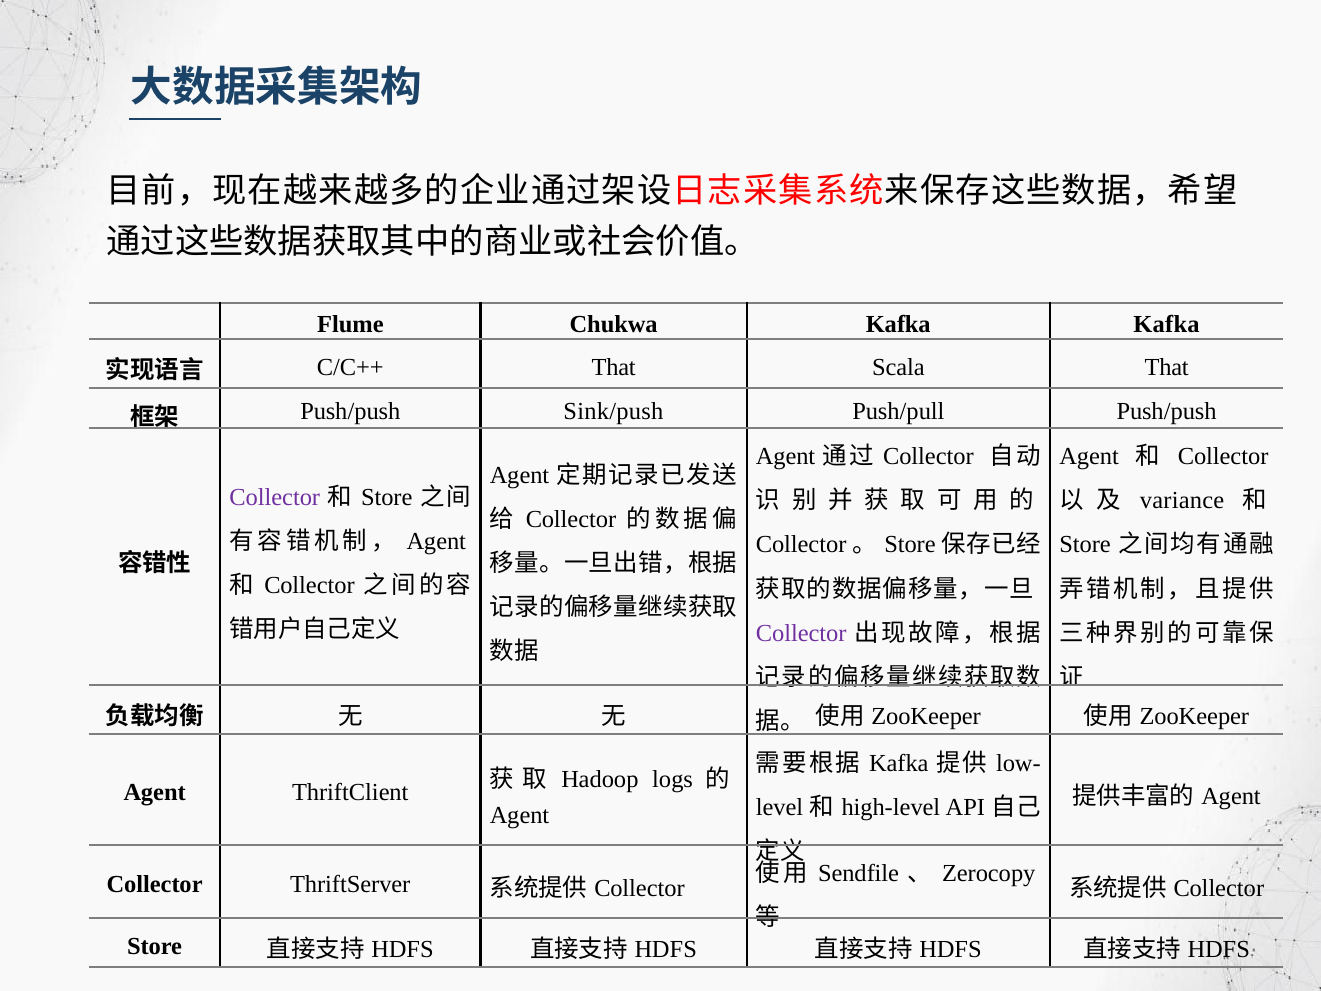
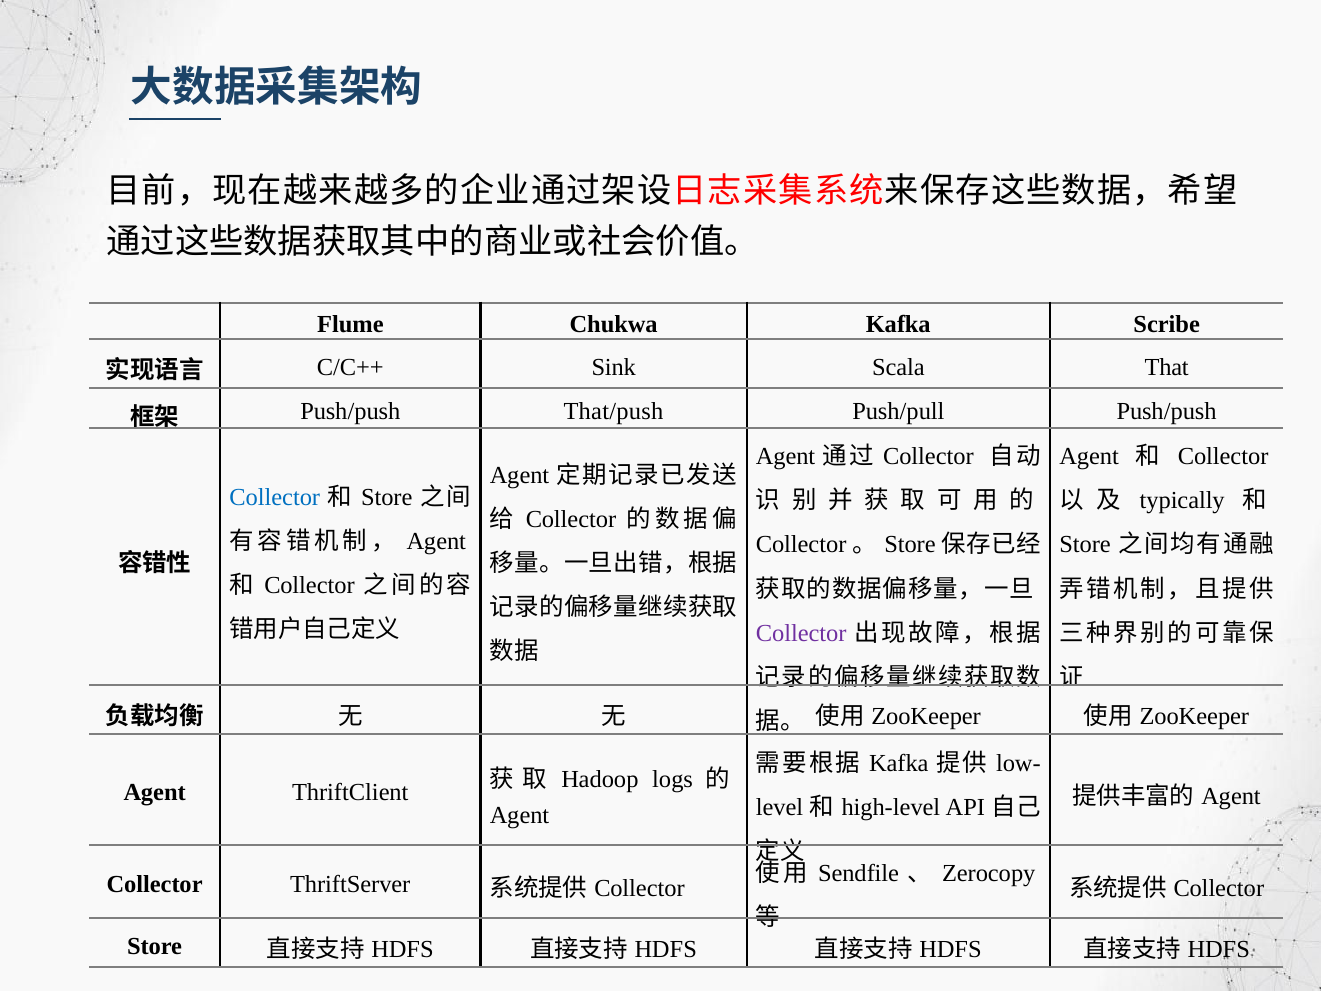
Kafka Kafka: Kafka -> Scribe
C/C++ That: That -> Sink
Sink/push: Sink/push -> That/push
Collector at (275, 497) colour: purple -> blue
variance: variance -> typically
